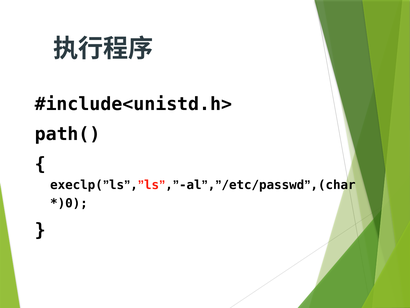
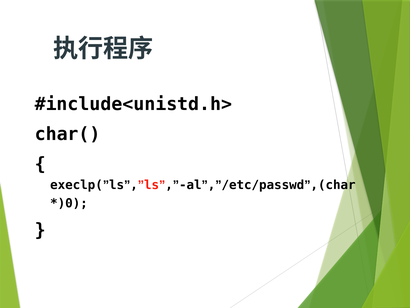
path(: path( -> char(
